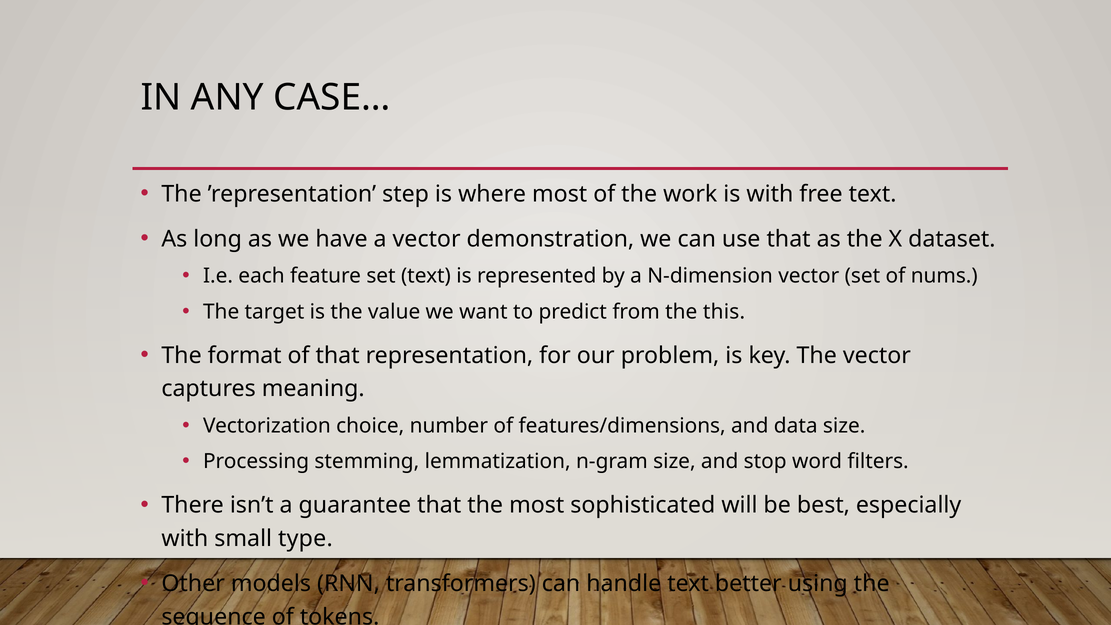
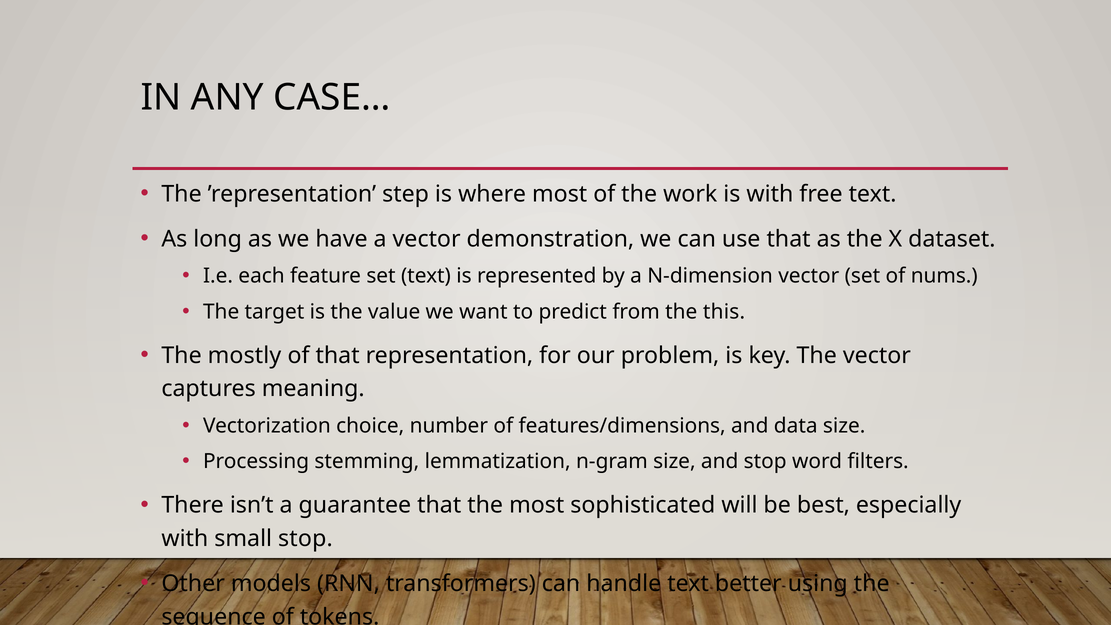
format: format -> mostly
small type: type -> stop
